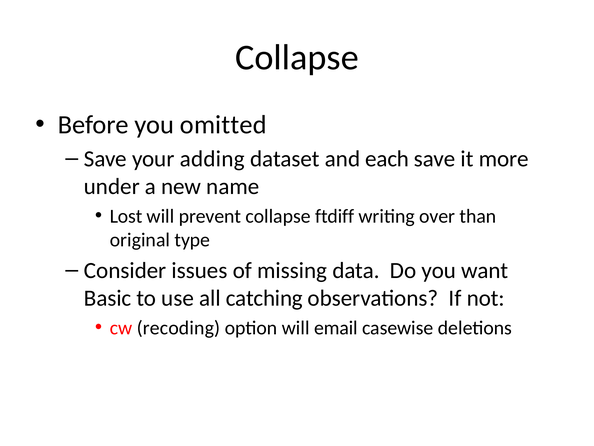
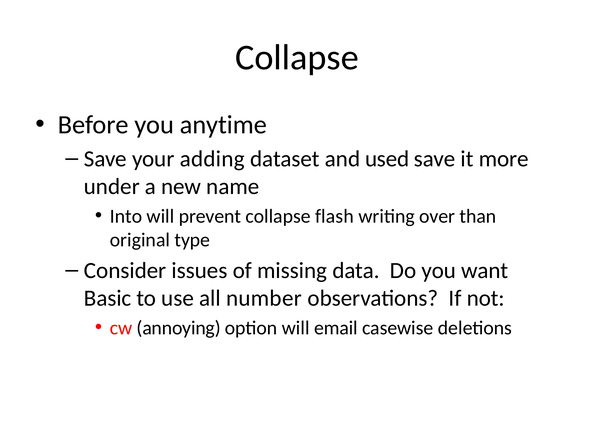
omitted: omitted -> anytime
each: each -> used
Lost: Lost -> Into
ftdiff: ftdiff -> flash
catching: catching -> number
recoding: recoding -> annoying
